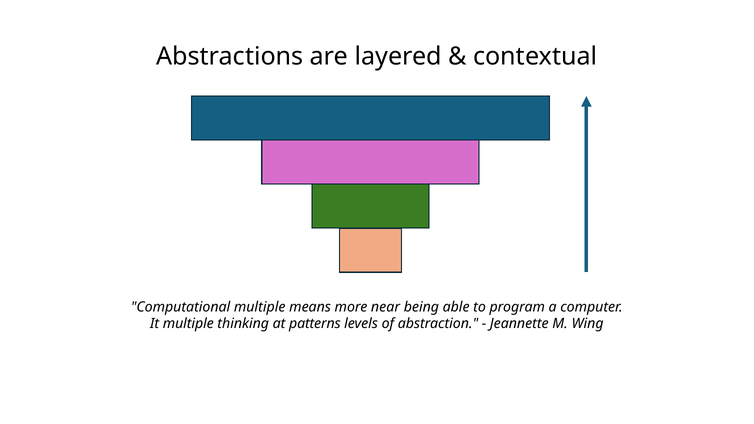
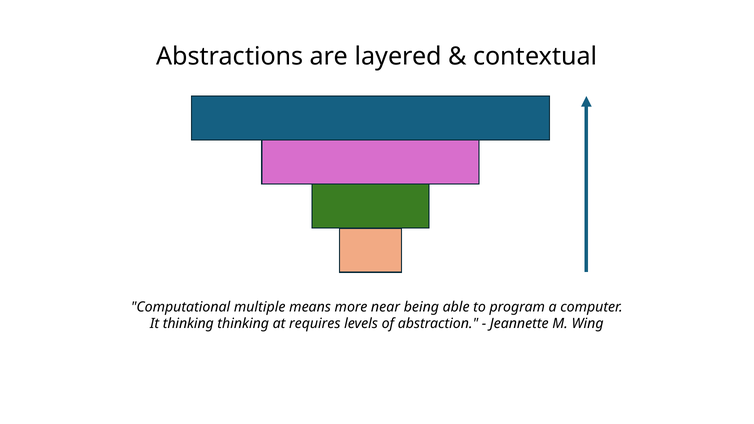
It multiple: multiple -> thinking
patterns: patterns -> requires
